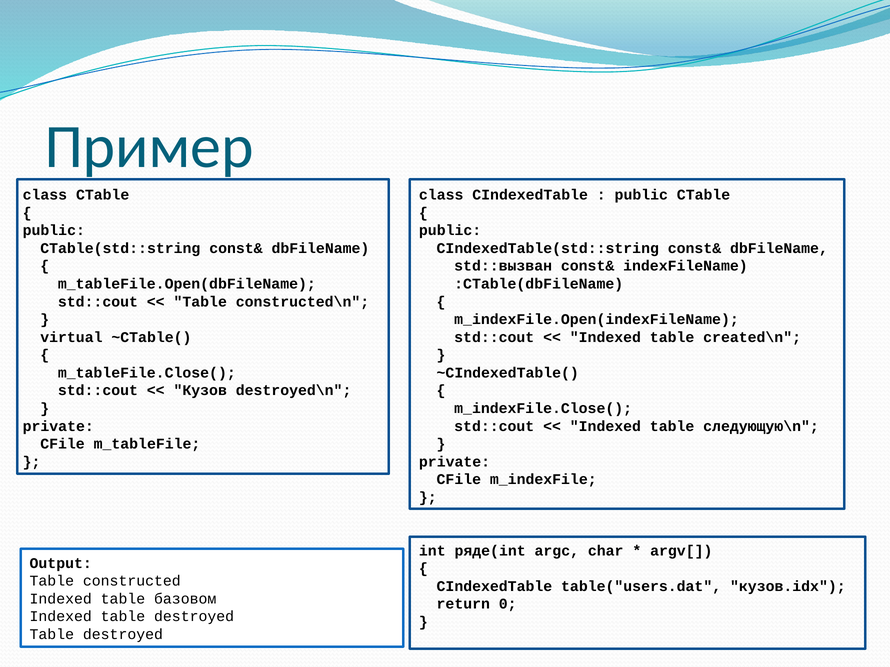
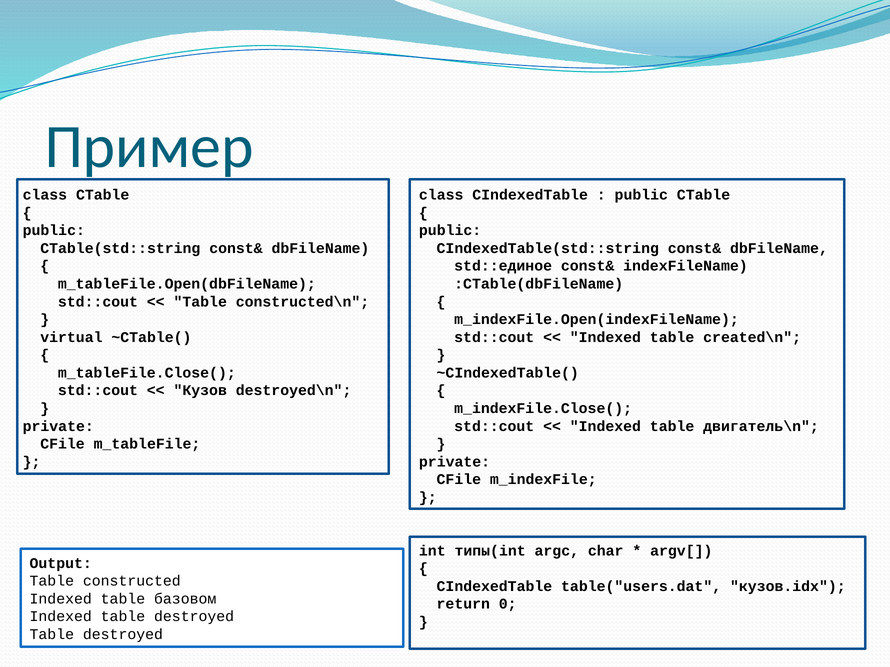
std::вызван: std::вызван -> std::единое
следующую\n: следующую\n -> двигатель\n
ряде(int: ряде(int -> типы(int
